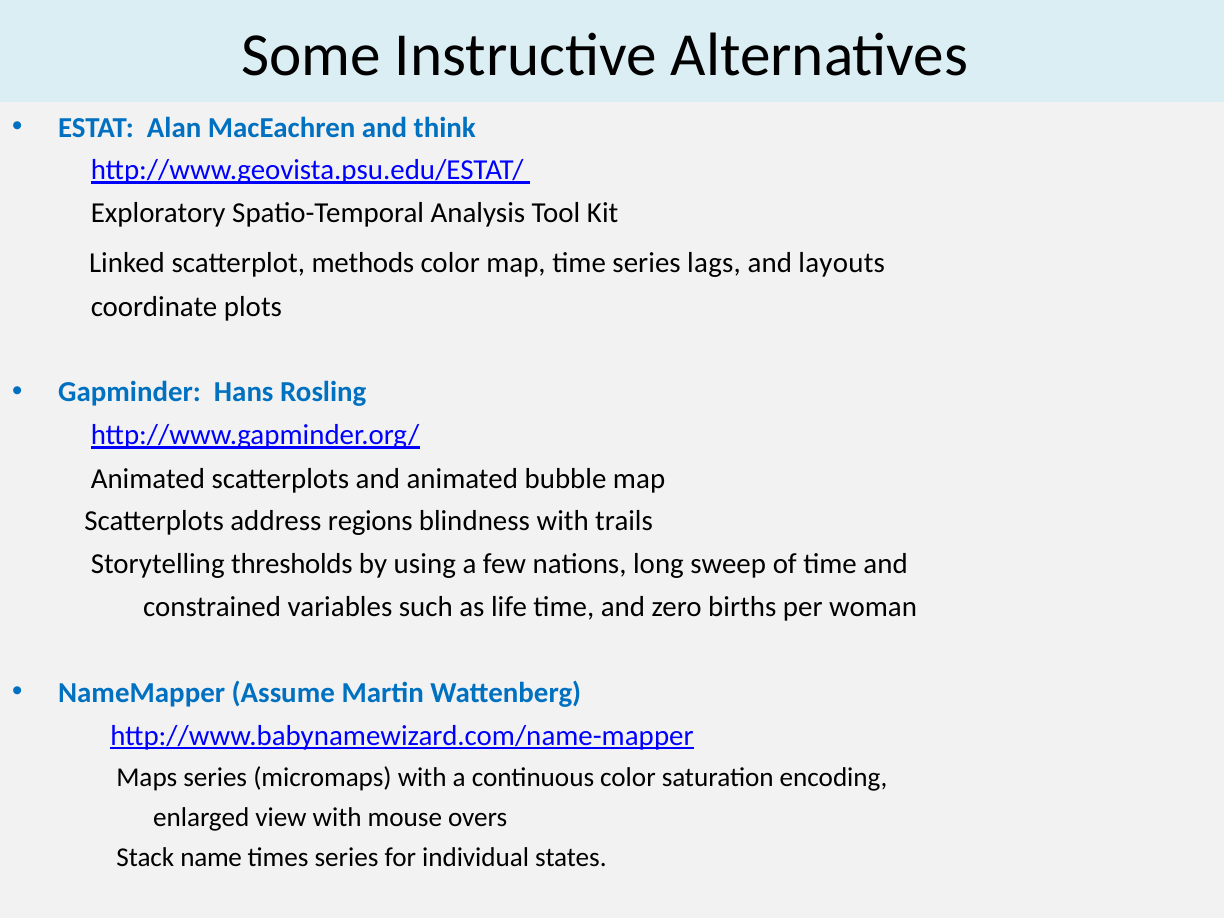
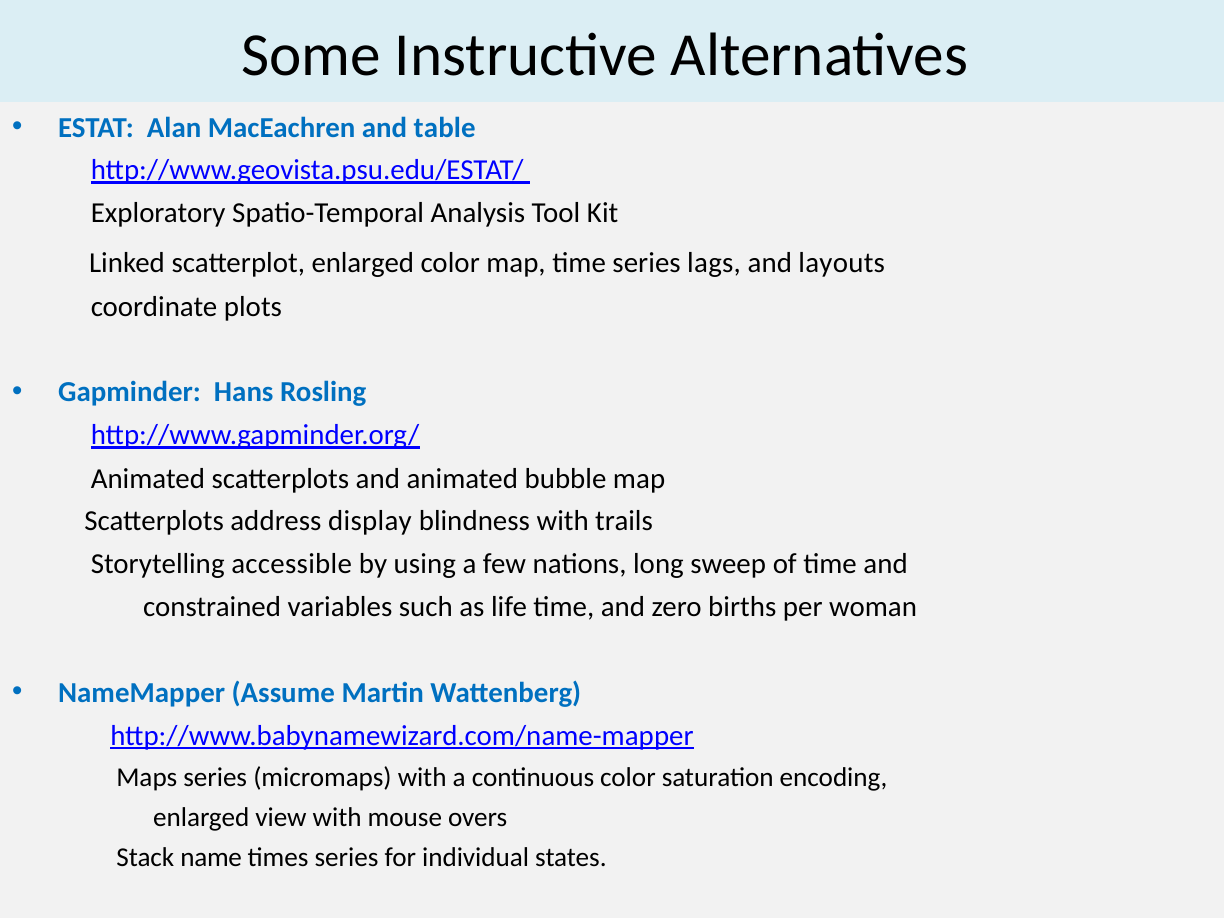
think: think -> table
scatterplot methods: methods -> enlarged
regions: regions -> display
thresholds: thresholds -> accessible
